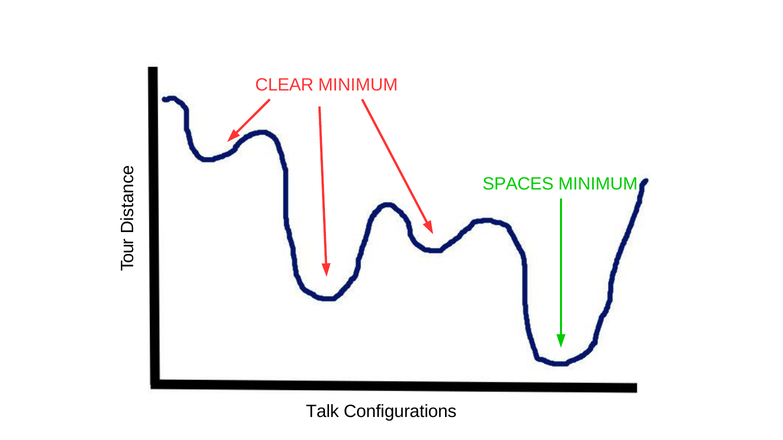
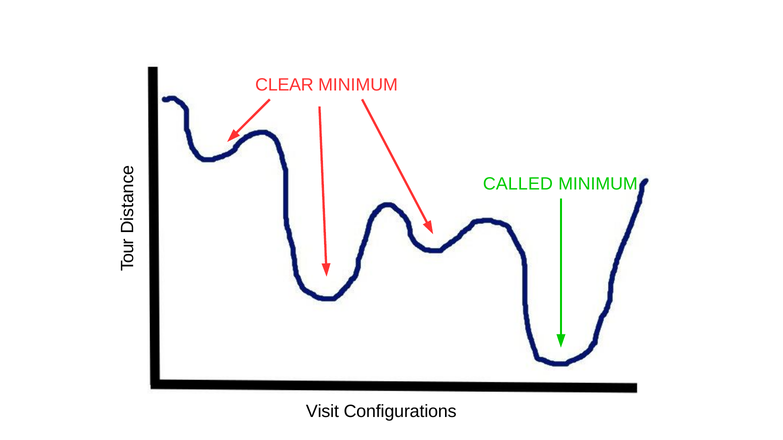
SPACES: SPACES -> CALLED
Talk: Talk -> Visit
